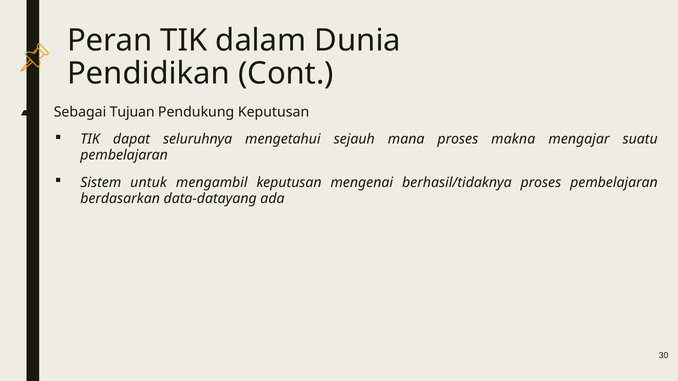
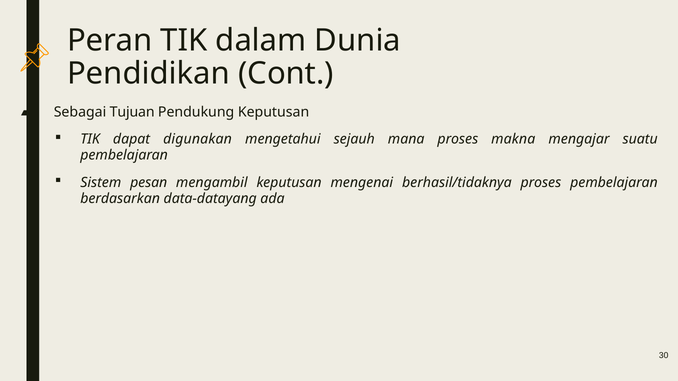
seluruhnya: seluruhnya -> digunakan
untuk: untuk -> pesan
